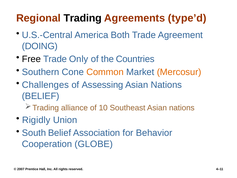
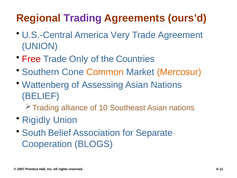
Trading colour: black -> purple
type’d: type’d -> ours’d
Both: Both -> Very
DOING at (40, 46): DOING -> UNION
Free colour: black -> red
Challenges: Challenges -> Wattenberg
Behavior: Behavior -> Separate
GLOBE: GLOBE -> BLOGS
